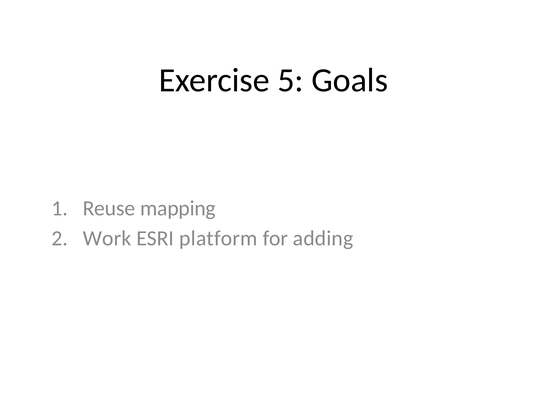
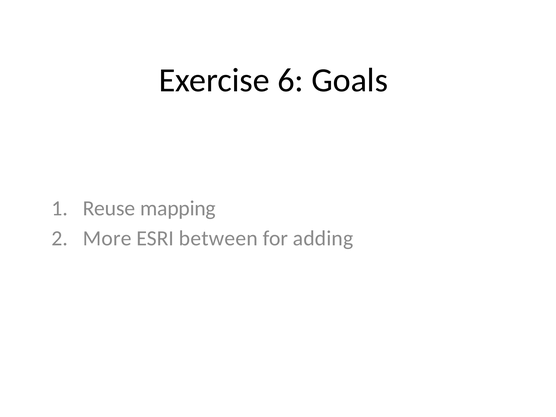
5: 5 -> 6
Work: Work -> More
platform: platform -> between
